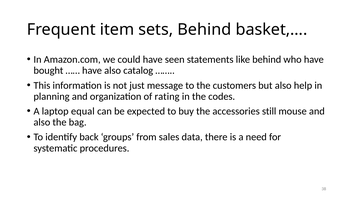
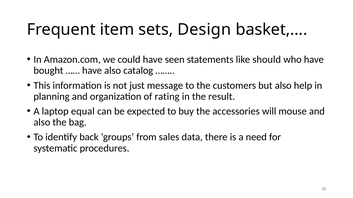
sets Behind: Behind -> Design
like behind: behind -> should
codes: codes -> result
still: still -> will
